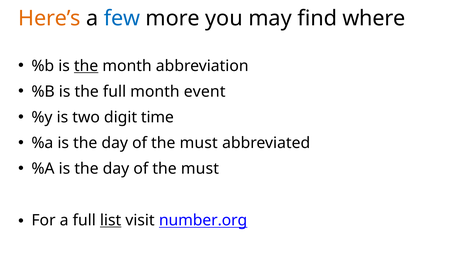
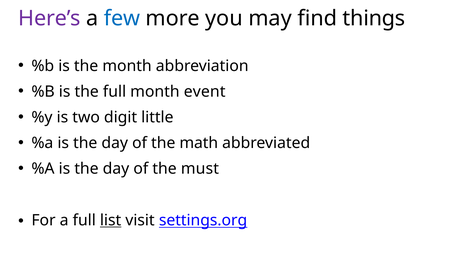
Here’s colour: orange -> purple
where: where -> things
the at (86, 66) underline: present -> none
time: time -> little
must at (199, 143): must -> math
number.org: number.org -> settings.org
